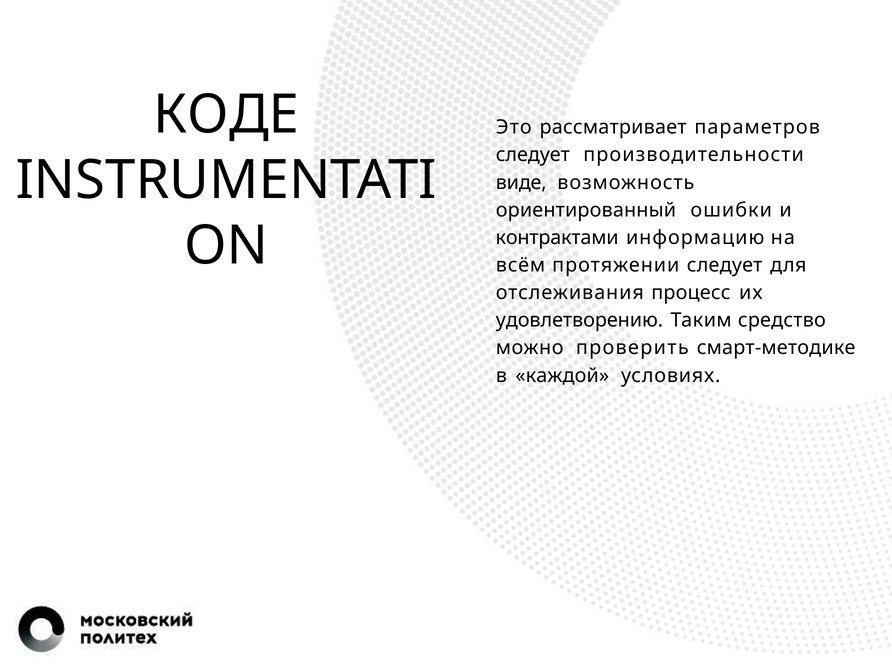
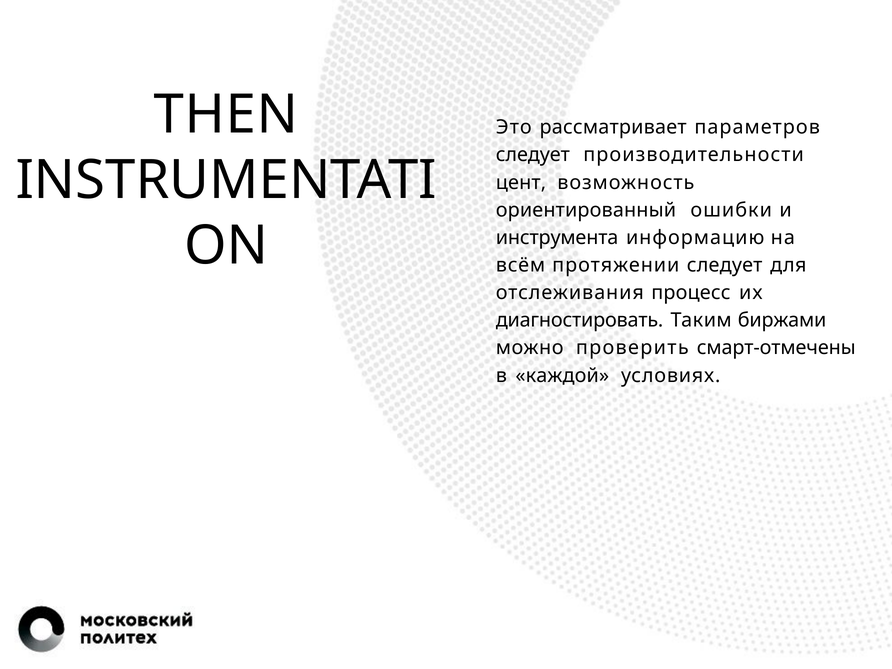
КОДЕ: КОДЕ -> THEN
виде: виде -> цент
контрактами: контрактами -> инструмента
удовлетворению: удовлетворению -> диагностировать
средство: средство -> биржами
смарт-методике: смарт-методике -> смарт-отмечены
